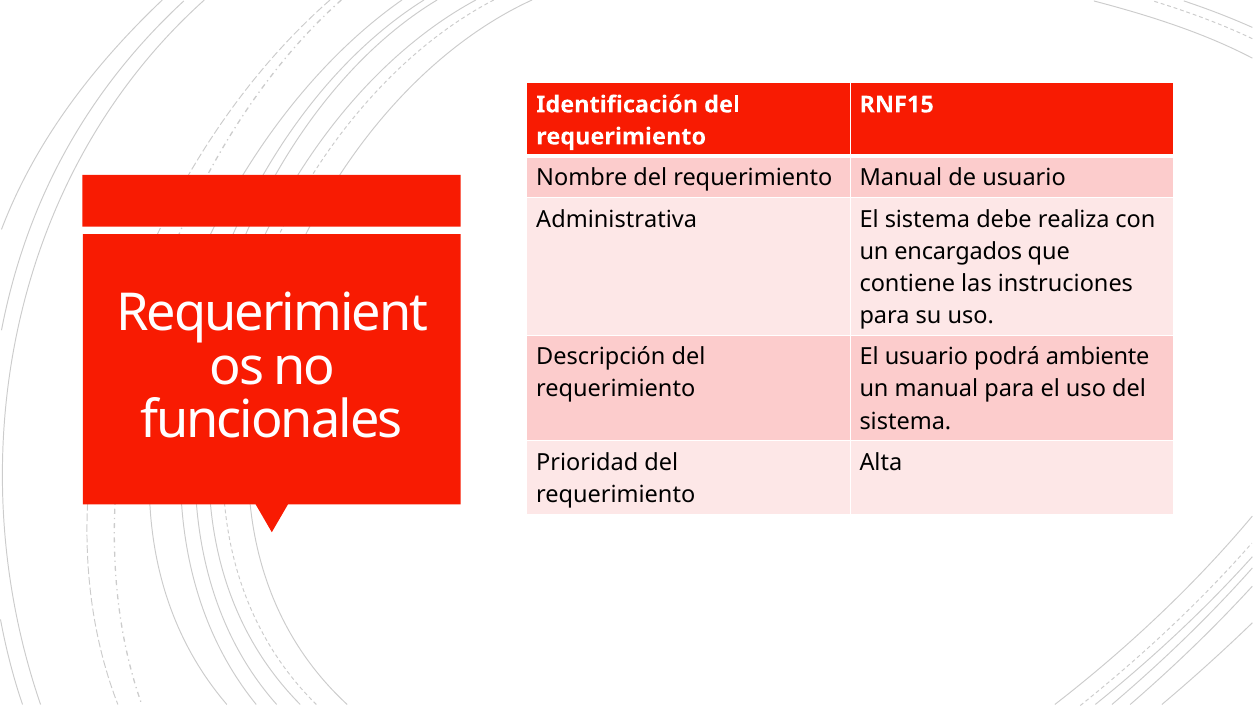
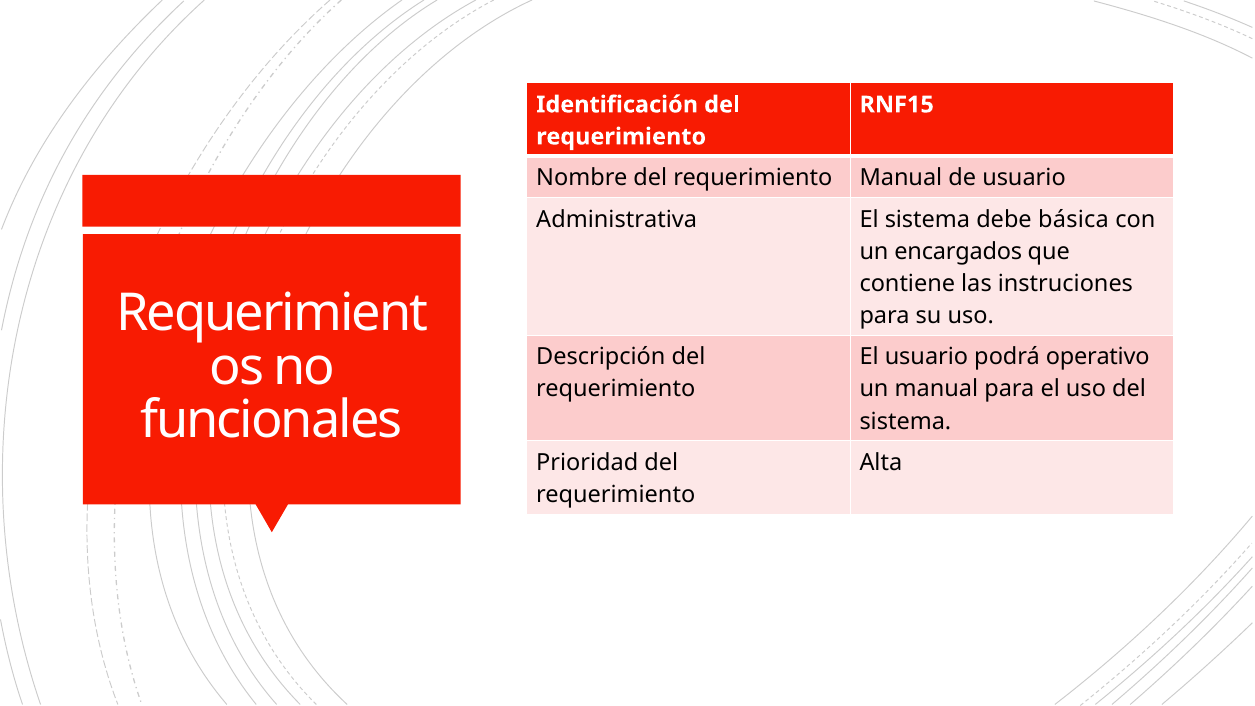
realiza: realiza -> básica
ambiente: ambiente -> operativo
